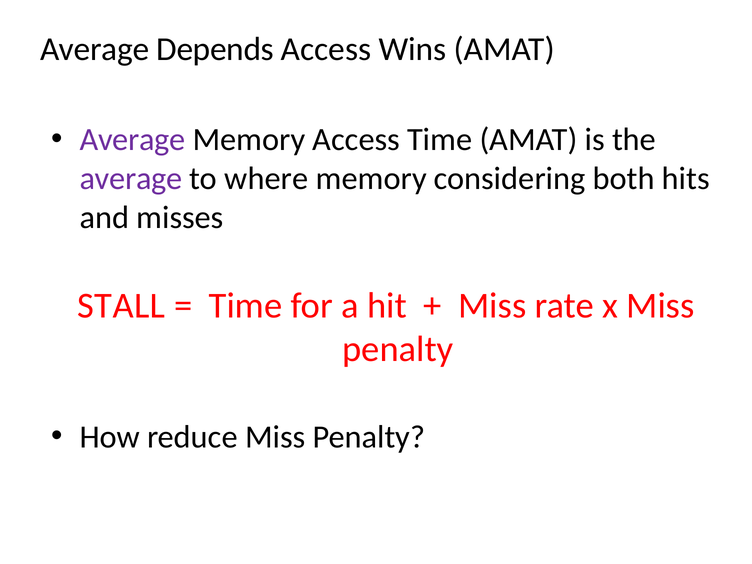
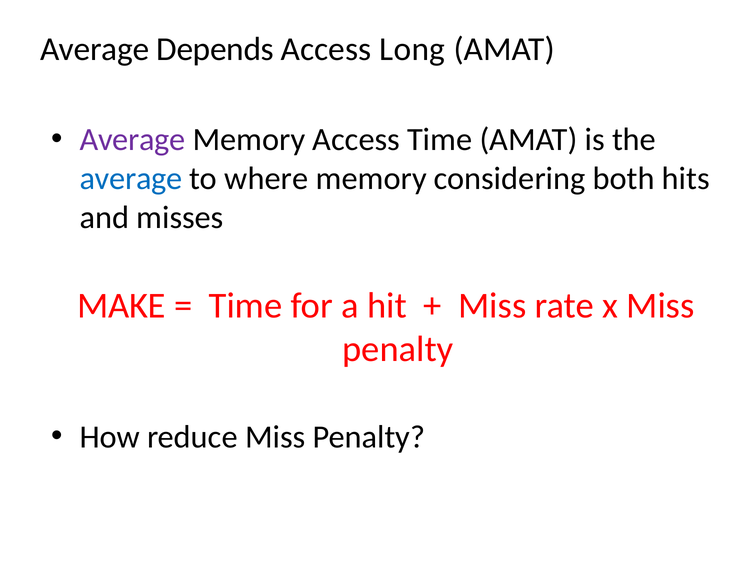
Wins: Wins -> Long
average at (131, 179) colour: purple -> blue
STALL: STALL -> MAKE
